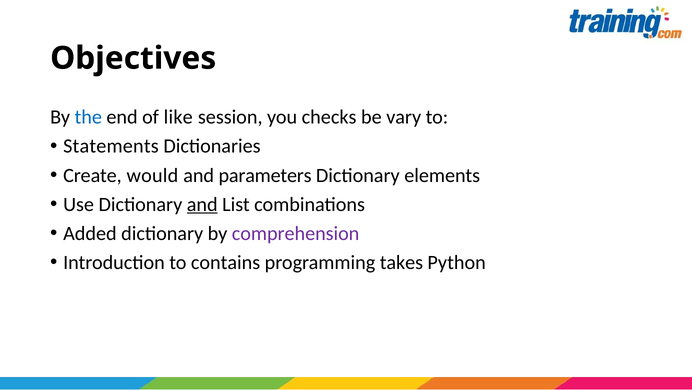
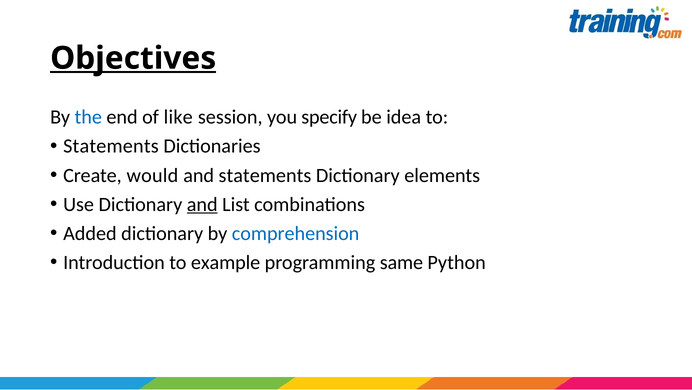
Objectives underline: none -> present
checks: checks -> specify
vary: vary -> idea
and parameters: parameters -> statements
comprehension colour: purple -> blue
contains: contains -> example
takes: takes -> same
